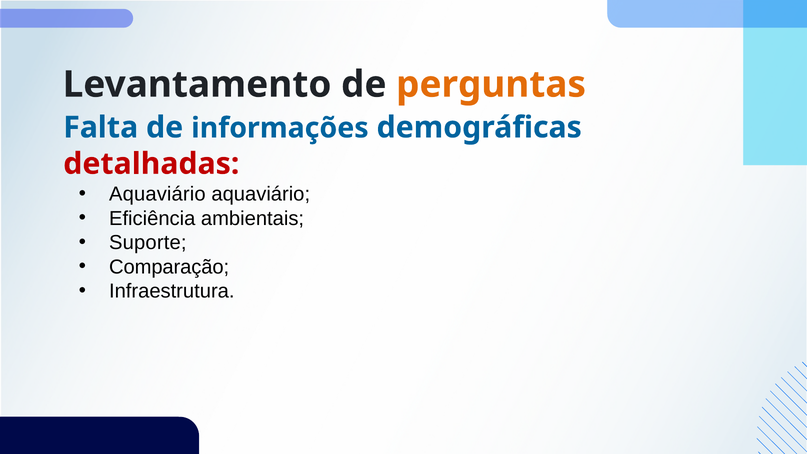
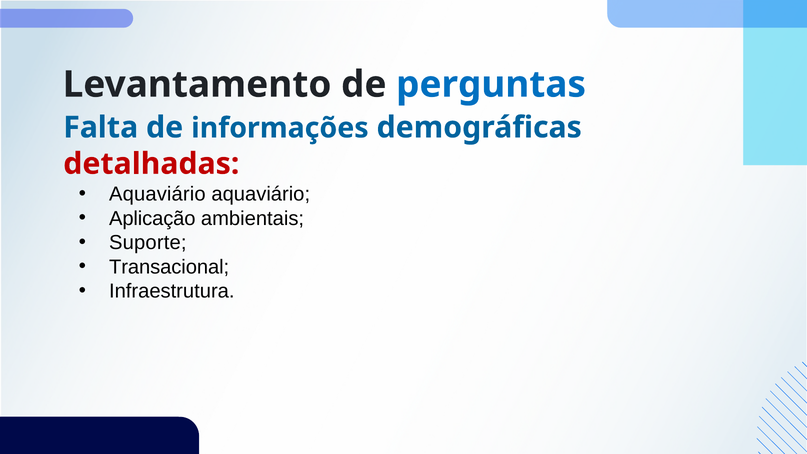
perguntas colour: orange -> blue
Eficiência: Eficiência -> Aplicação
Comparação: Comparação -> Transacional
